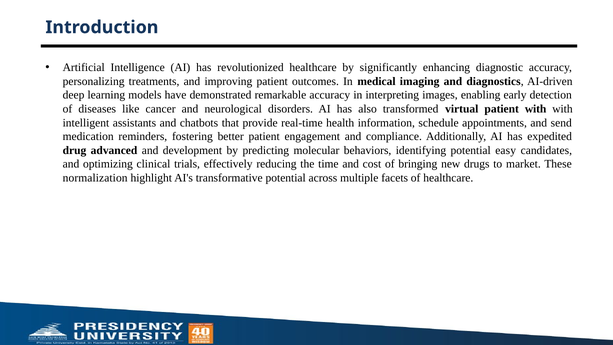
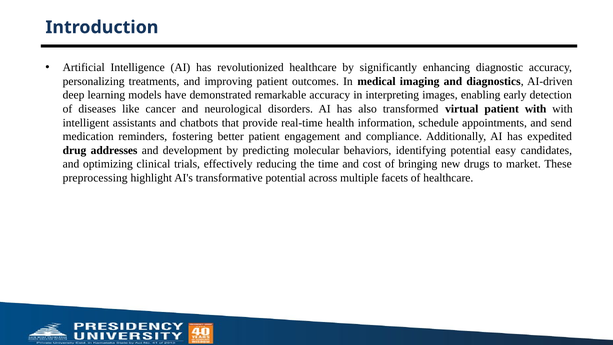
advanced: advanced -> addresses
normalization: normalization -> preprocessing
